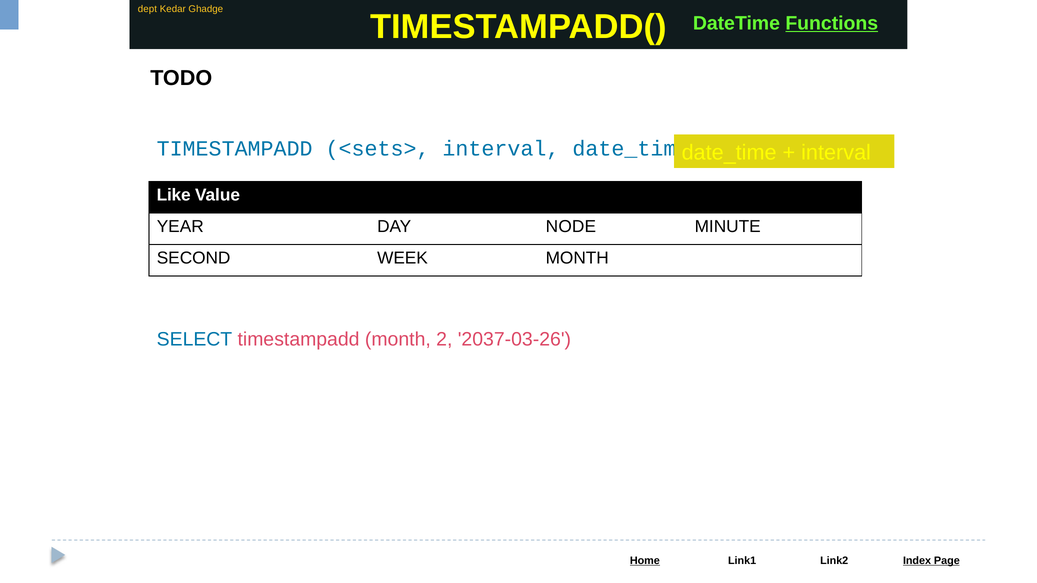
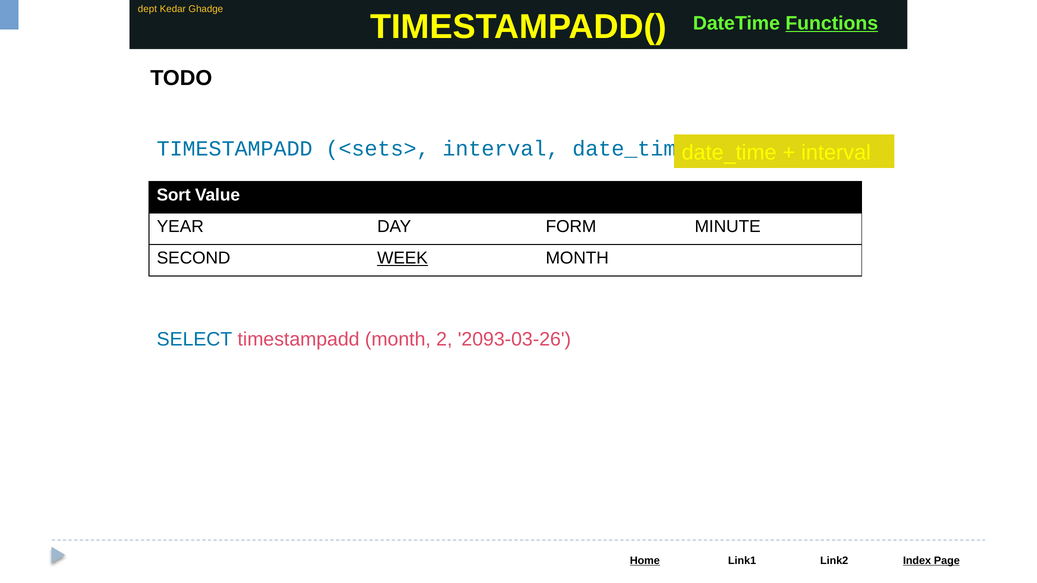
Like: Like -> Sort
NODE: NODE -> FORM
WEEK underline: none -> present
2037-03-26: 2037-03-26 -> 2093-03-26
